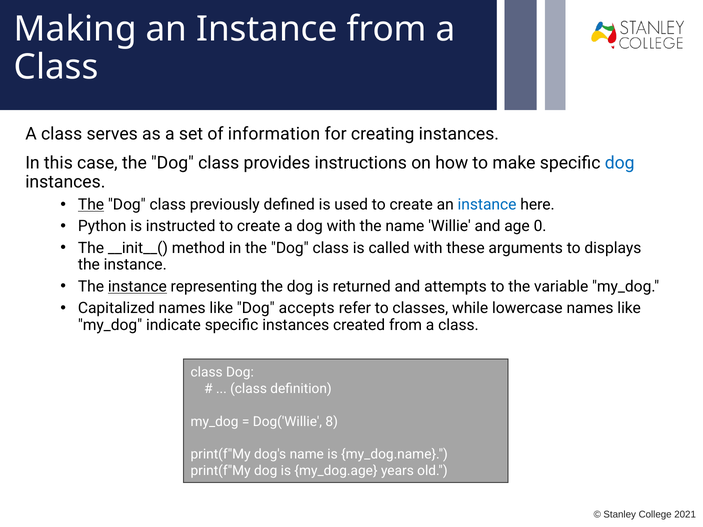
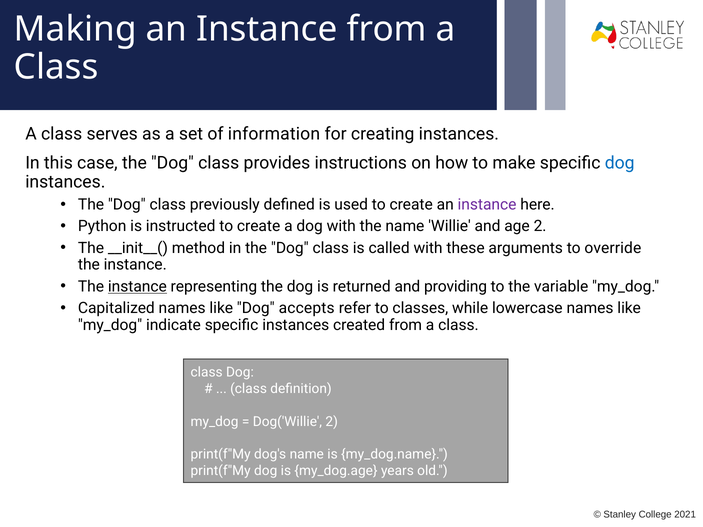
The at (91, 205) underline: present -> none
instance at (487, 205) colour: blue -> purple
age 0: 0 -> 2
displays: displays -> override
attempts: attempts -> providing
Dog('Willie 8: 8 -> 2
